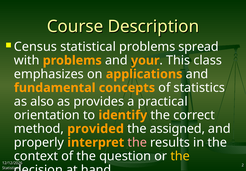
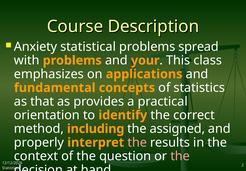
Census: Census -> Anxiety
also: also -> that
provided: provided -> including
the at (180, 156) colour: yellow -> pink
